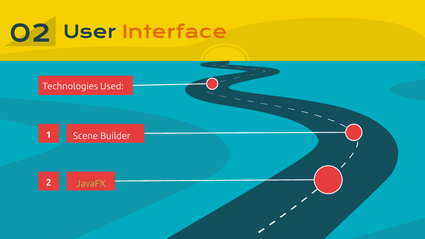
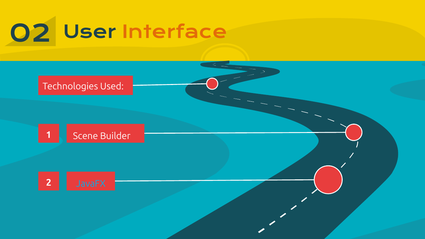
JavaFX colour: light green -> light blue
